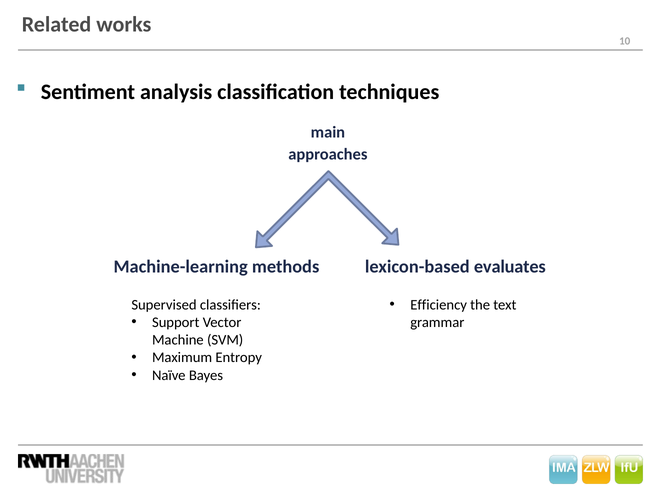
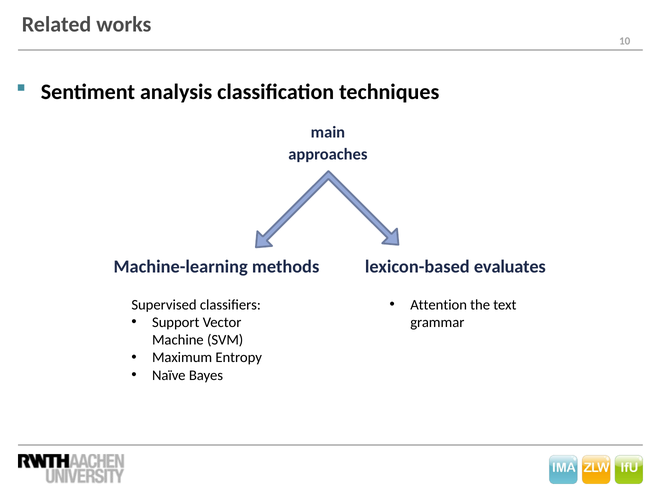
Efficiency: Efficiency -> Attention
